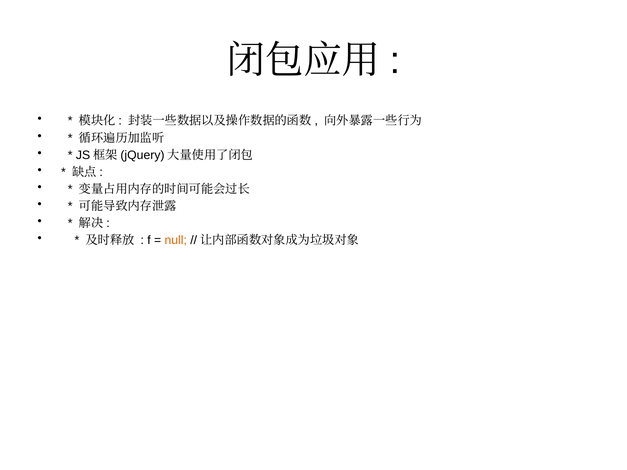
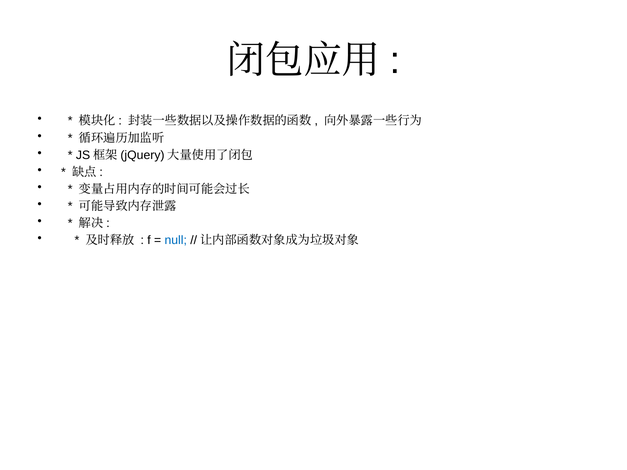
null colour: orange -> blue
